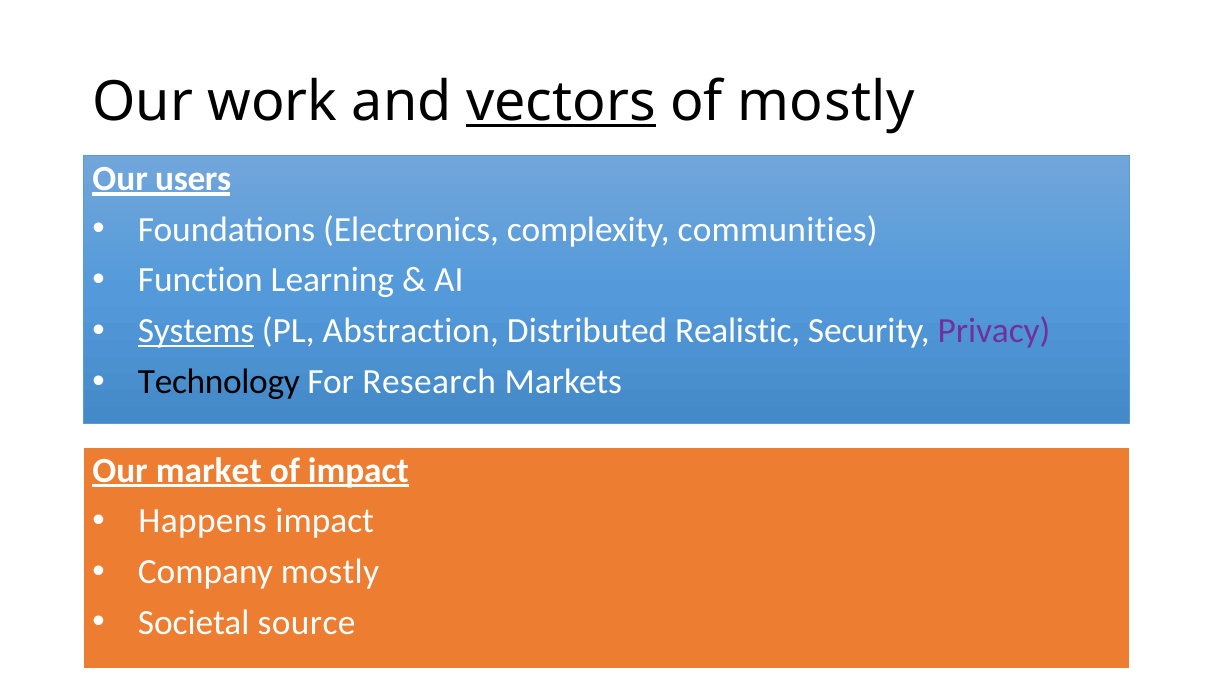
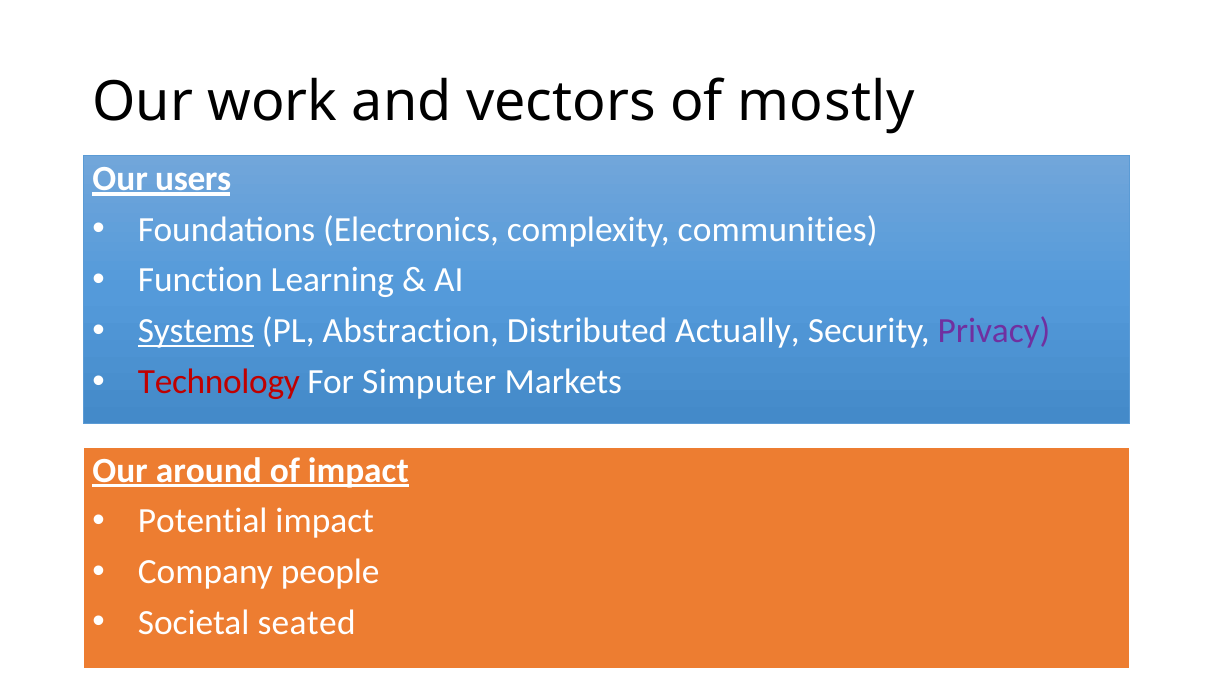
vectors underline: present -> none
Realistic: Realistic -> Actually
Technology colour: black -> red
Research: Research -> Simputer
market: market -> around
Happens: Happens -> Potential
Company mostly: mostly -> people
source: source -> seated
